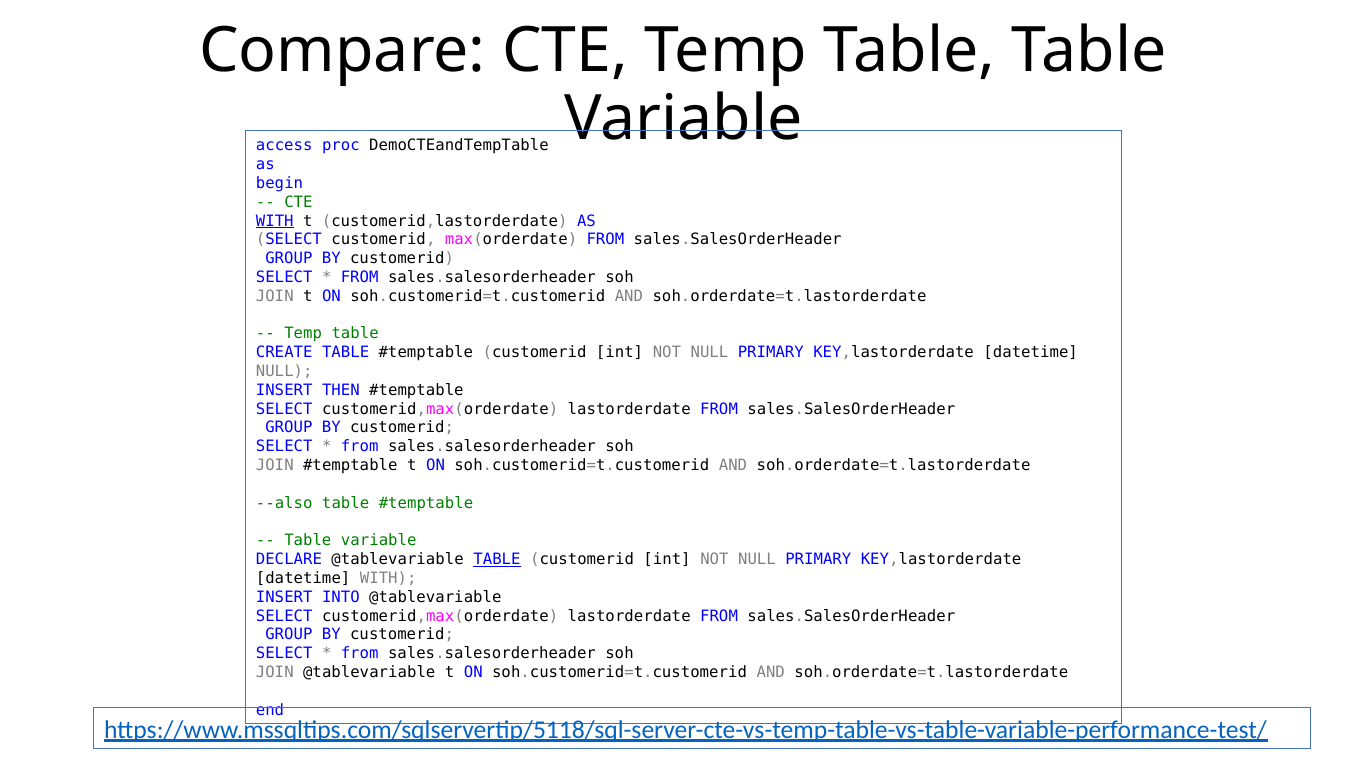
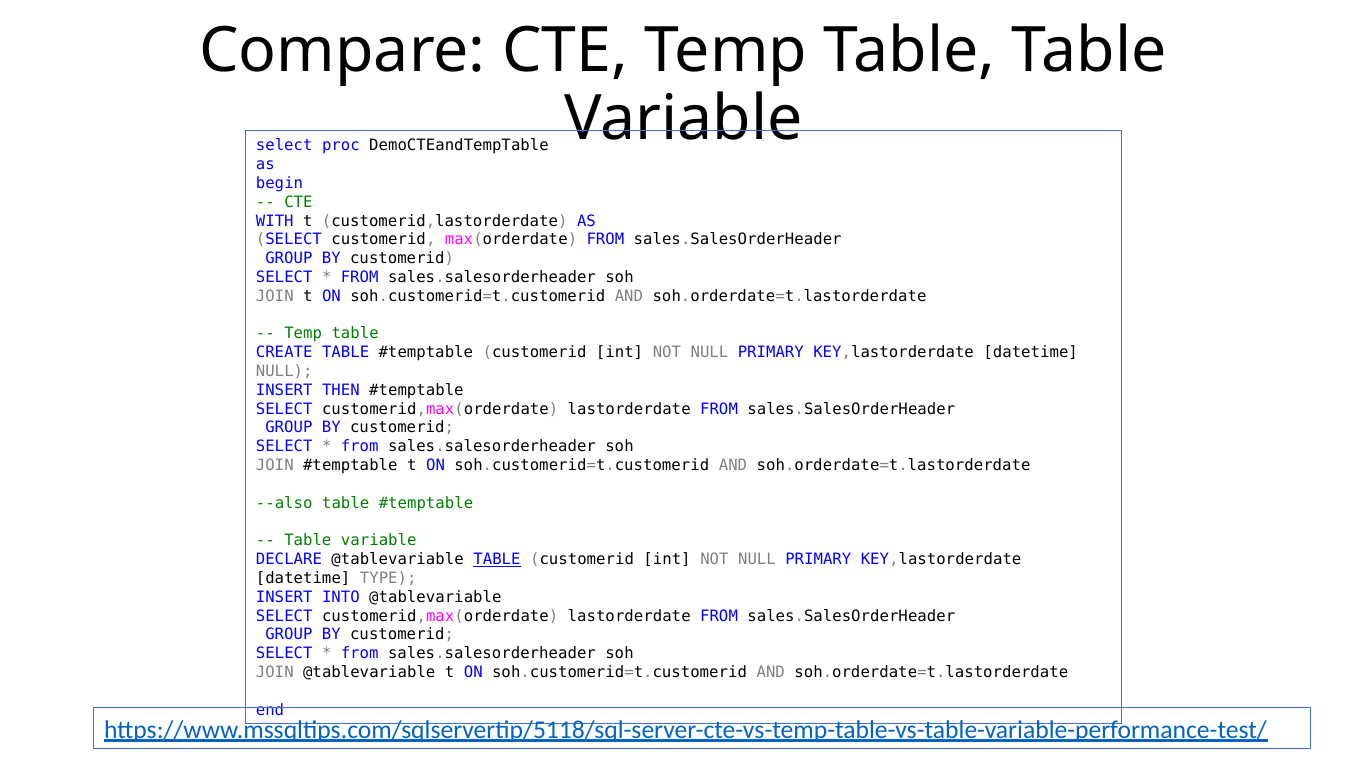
access at (284, 146): access -> select
WITH at (275, 221) underline: present -> none
datetime WITH: WITH -> TYPE
